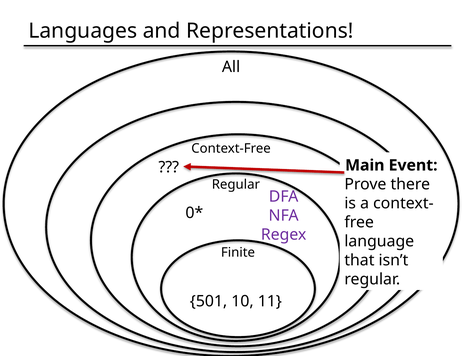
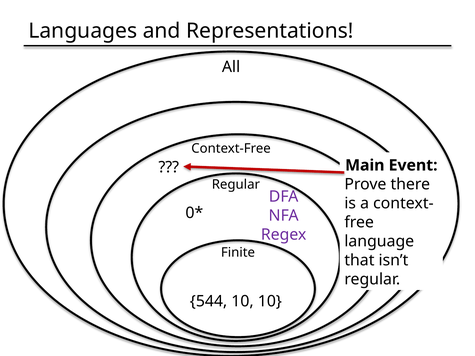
501: 501 -> 544
10 11: 11 -> 10
